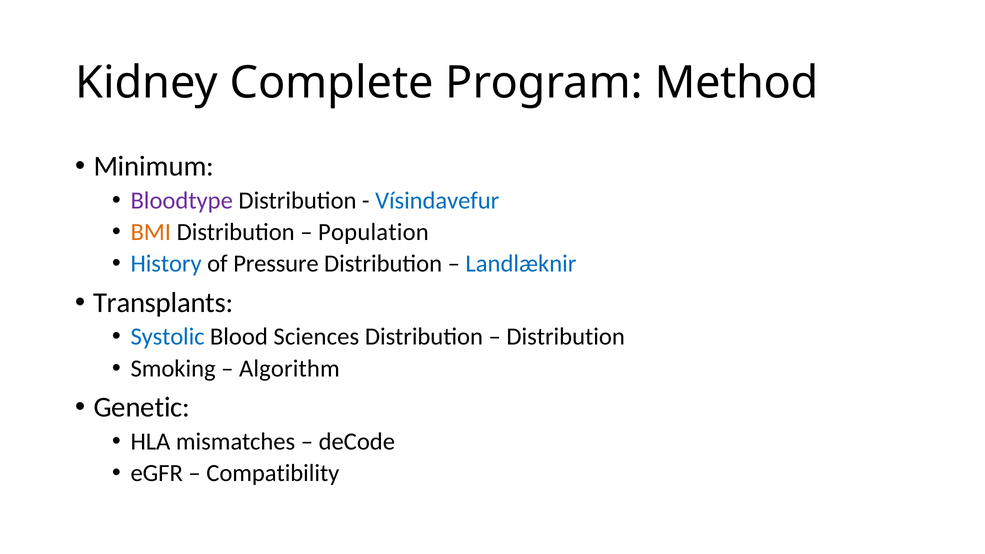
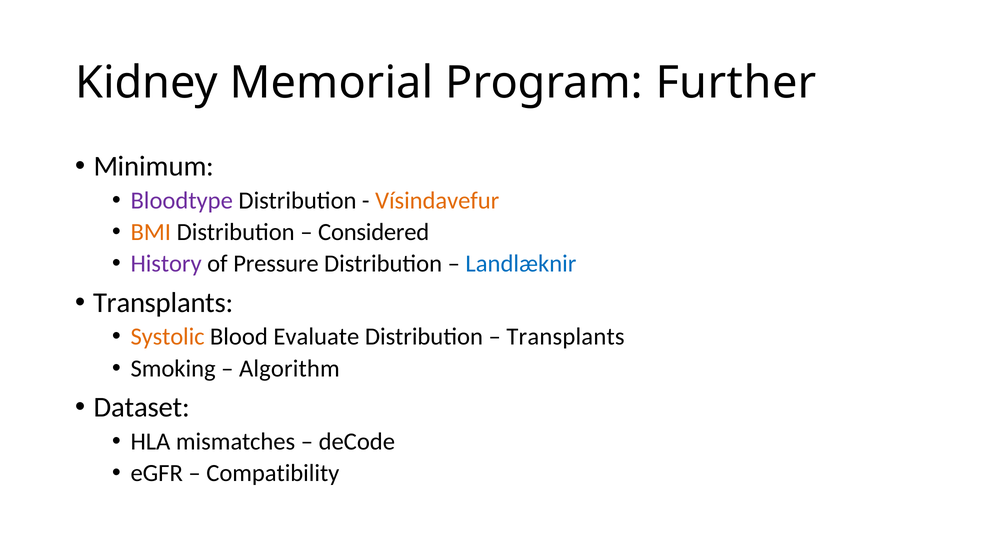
Complete: Complete -> Memorial
Method: Method -> Further
Vísindavefur colour: blue -> orange
Population: Population -> Considered
History colour: blue -> purple
Systolic colour: blue -> orange
Sciences: Sciences -> Evaluate
Distribution at (566, 337): Distribution -> Transplants
Genetic: Genetic -> Dataset
